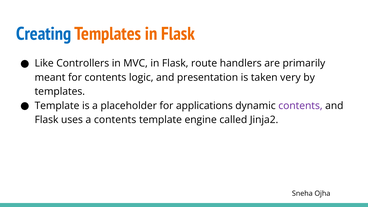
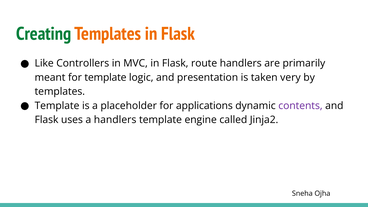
Creating colour: blue -> green
for contents: contents -> template
a contents: contents -> handlers
